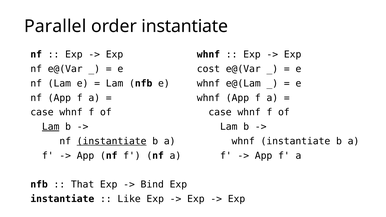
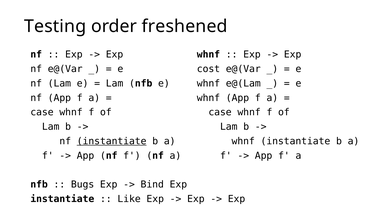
Parallel: Parallel -> Testing
order instantiate: instantiate -> freshened
Lam at (51, 127) underline: present -> none
That: That -> Bugs
